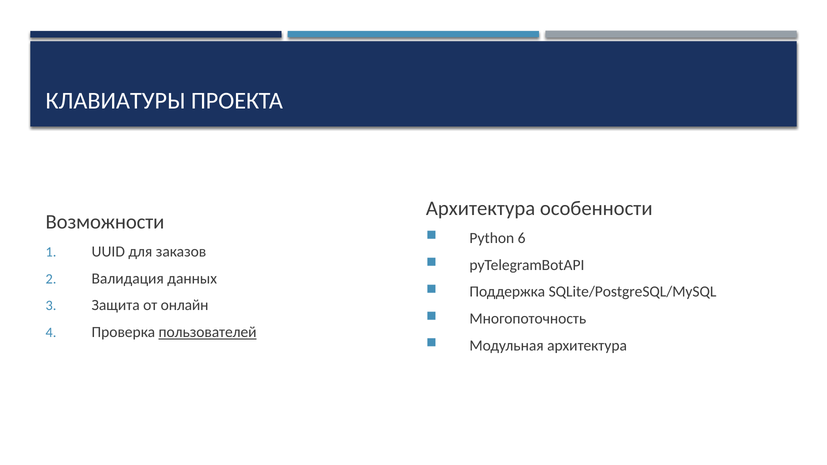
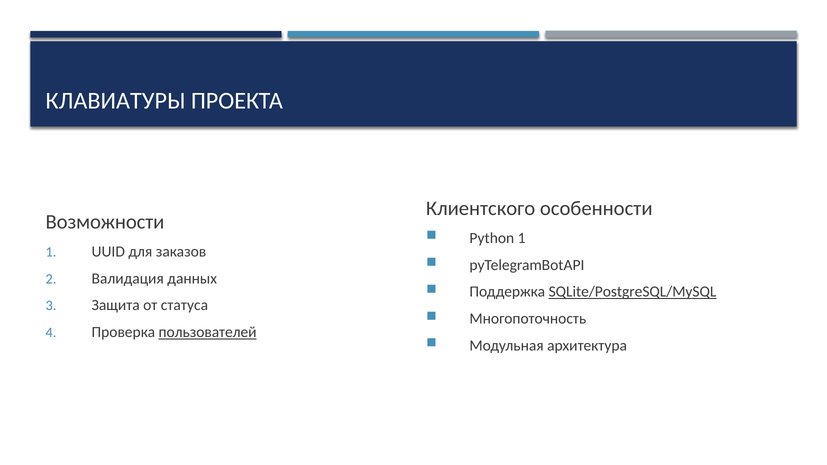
Архитектура at (481, 209): Архитектура -> Клиентского
6 at (522, 238): 6 -> 1
SQLite/PostgreSQL/MySQL underline: none -> present
онлайн: онлайн -> статуса
